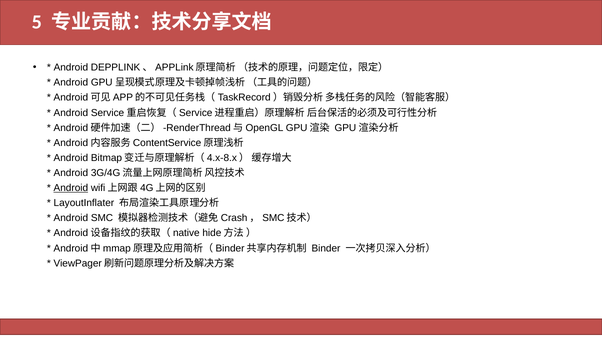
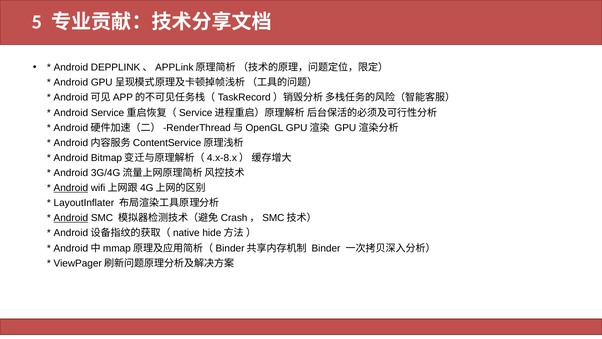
Android at (71, 218) underline: none -> present
